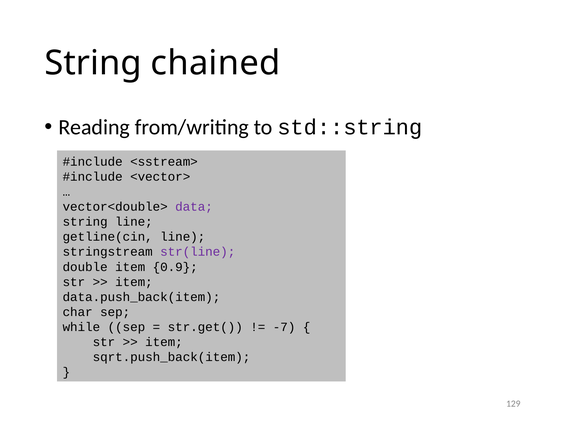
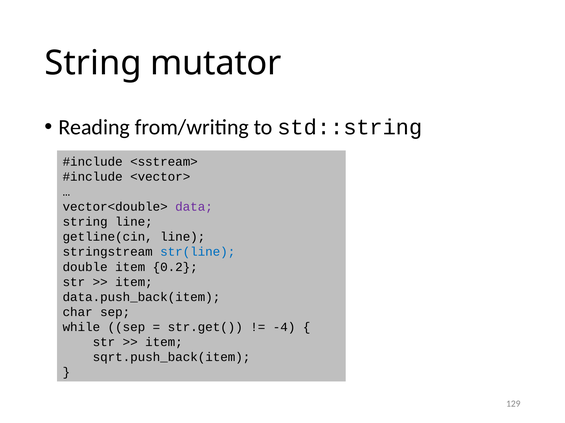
chained: chained -> mutator
str(line colour: purple -> blue
0.9: 0.9 -> 0.2
-7: -7 -> -4
